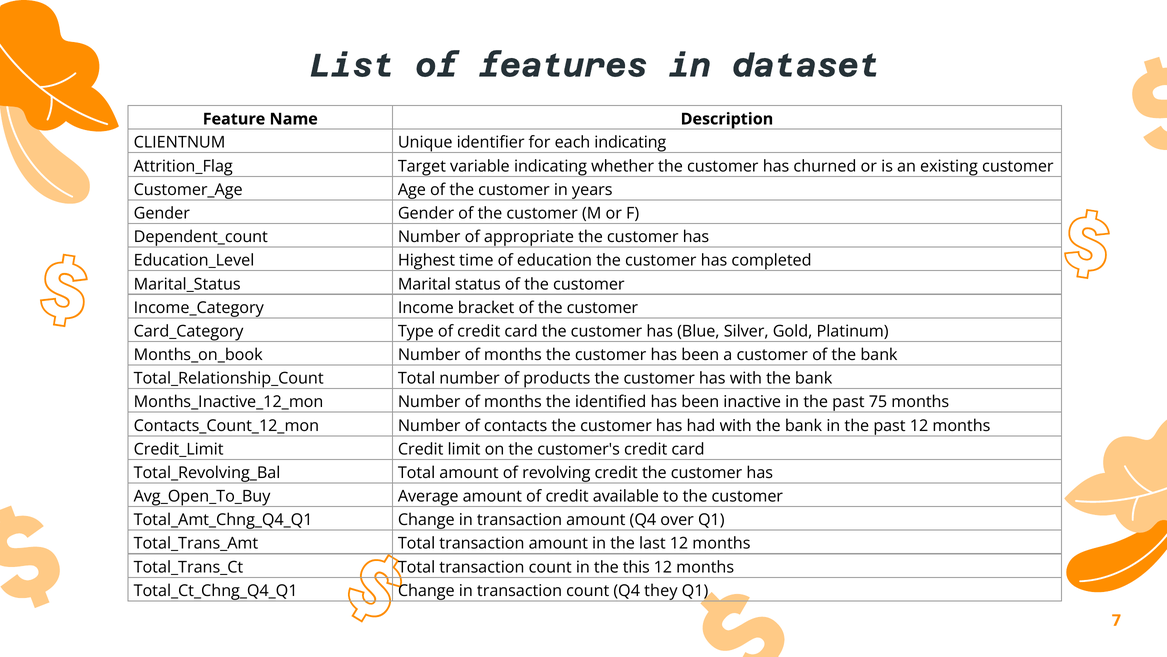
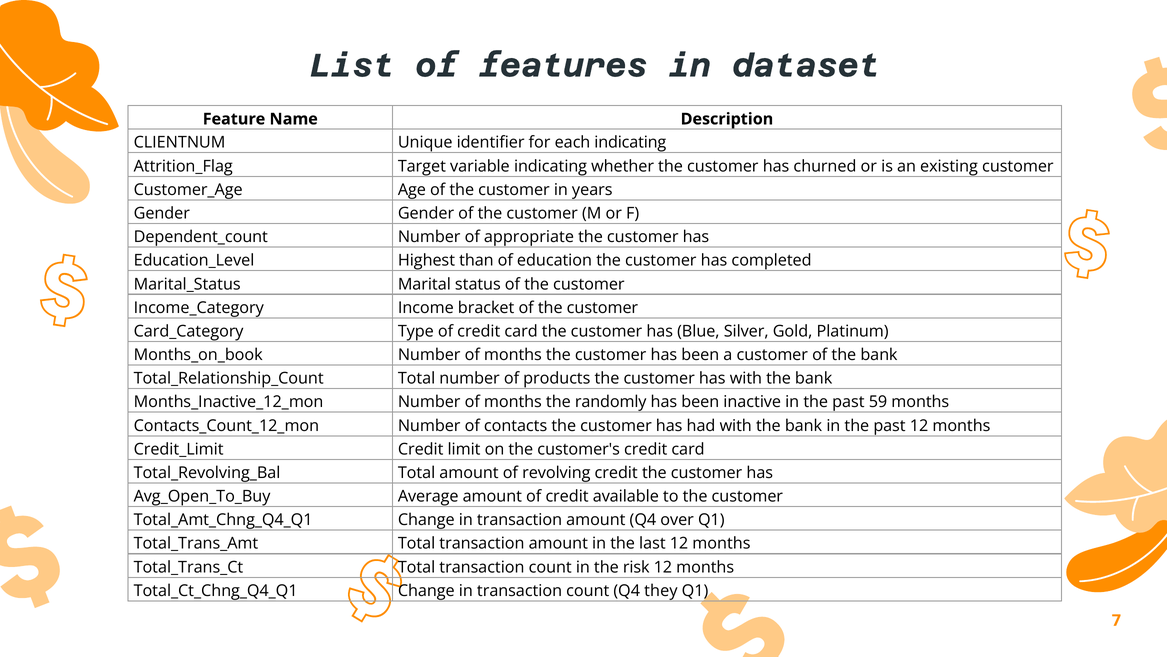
time: time -> than
identified: identified -> randomly
75: 75 -> 59
this: this -> risk
